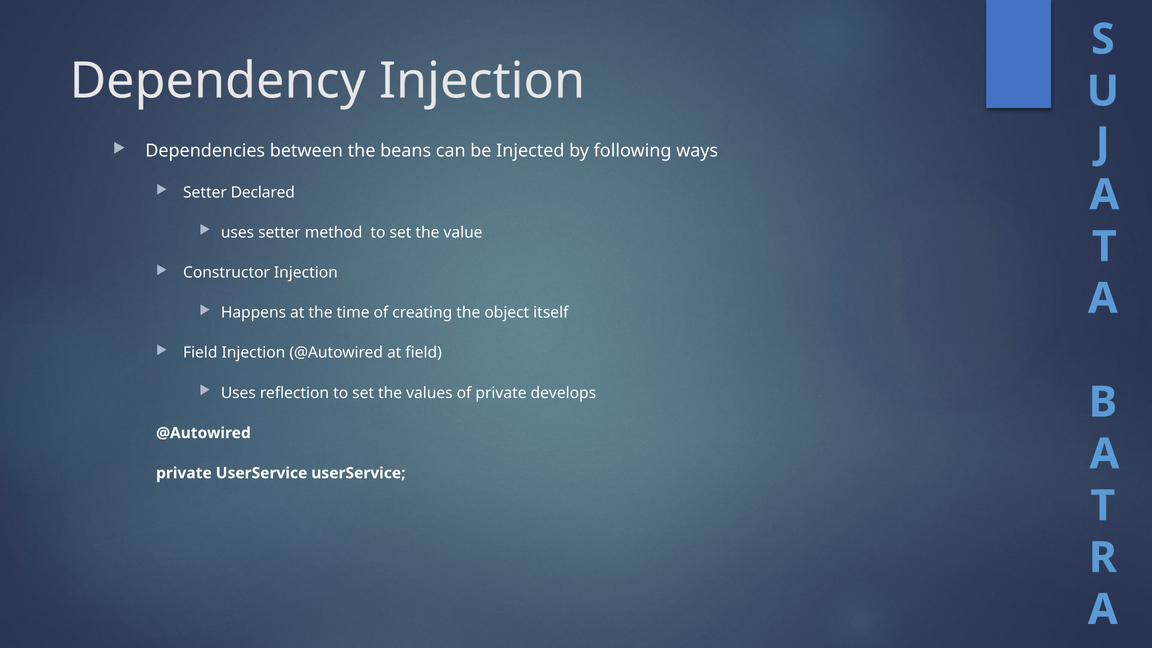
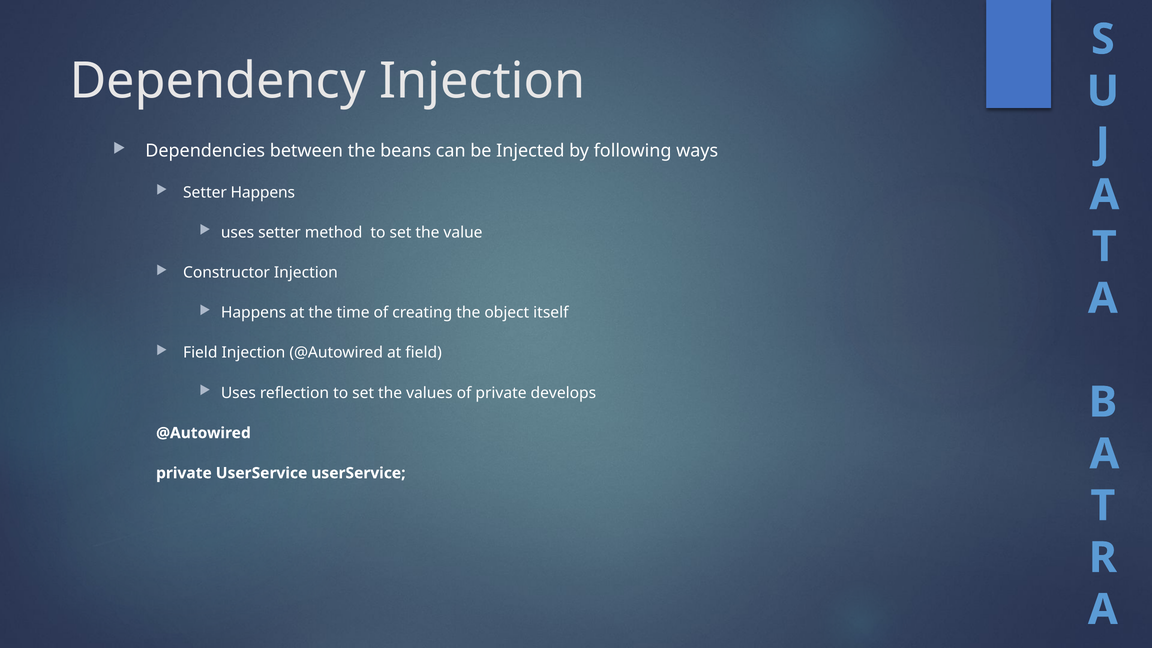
Setter Declared: Declared -> Happens
